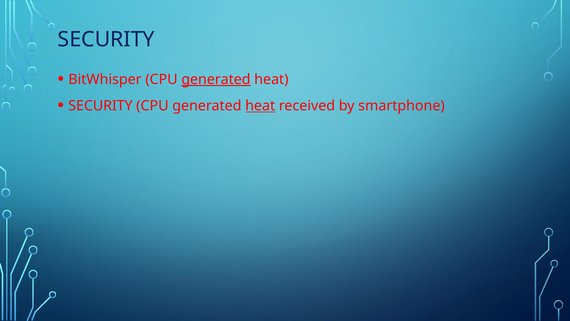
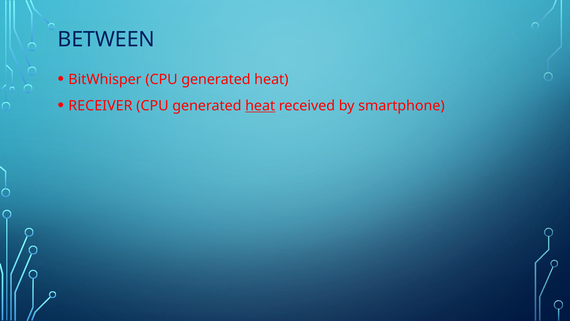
SECURITY at (106, 39): SECURITY -> BETWEEN
generated at (216, 79) underline: present -> none
SECURITY at (100, 106): SECURITY -> RECEIVER
